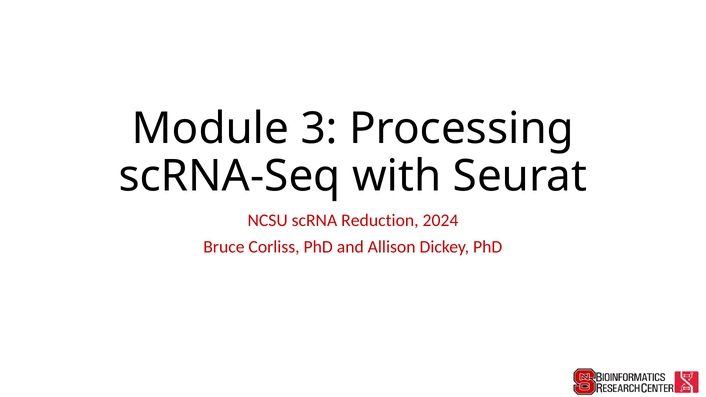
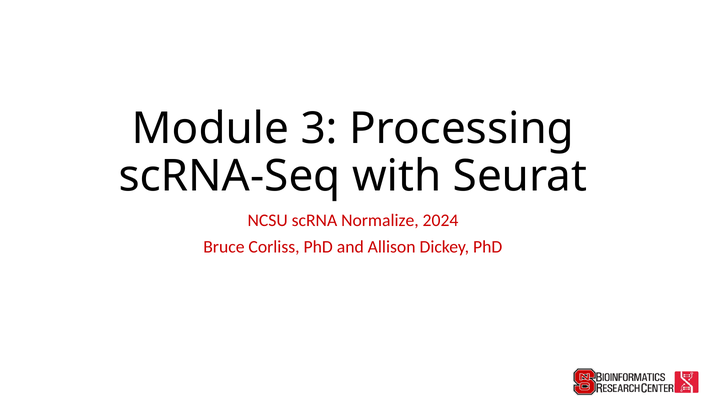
Reduction: Reduction -> Normalize
